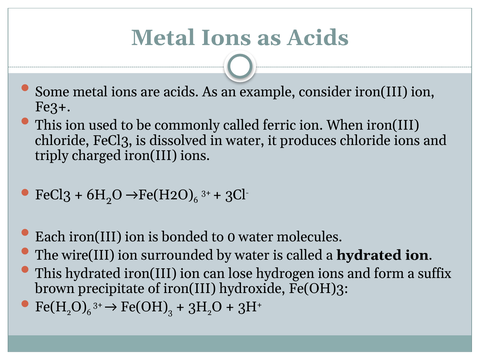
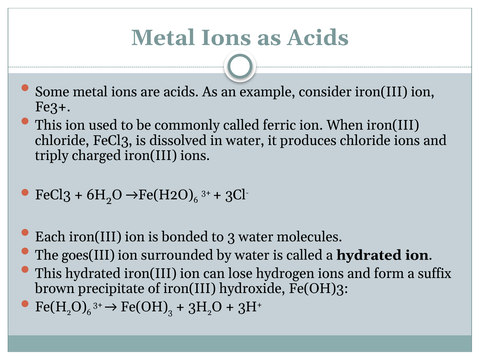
to 0: 0 -> 3
wire(III: wire(III -> goes(III
